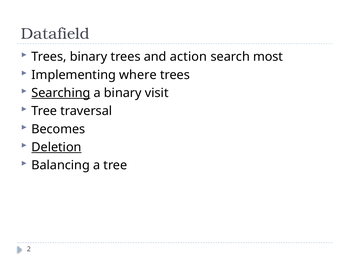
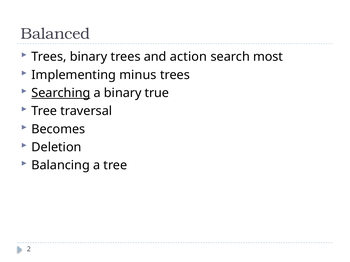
Datafield: Datafield -> Balanced
where: where -> minus
visit: visit -> true
Deletion underline: present -> none
